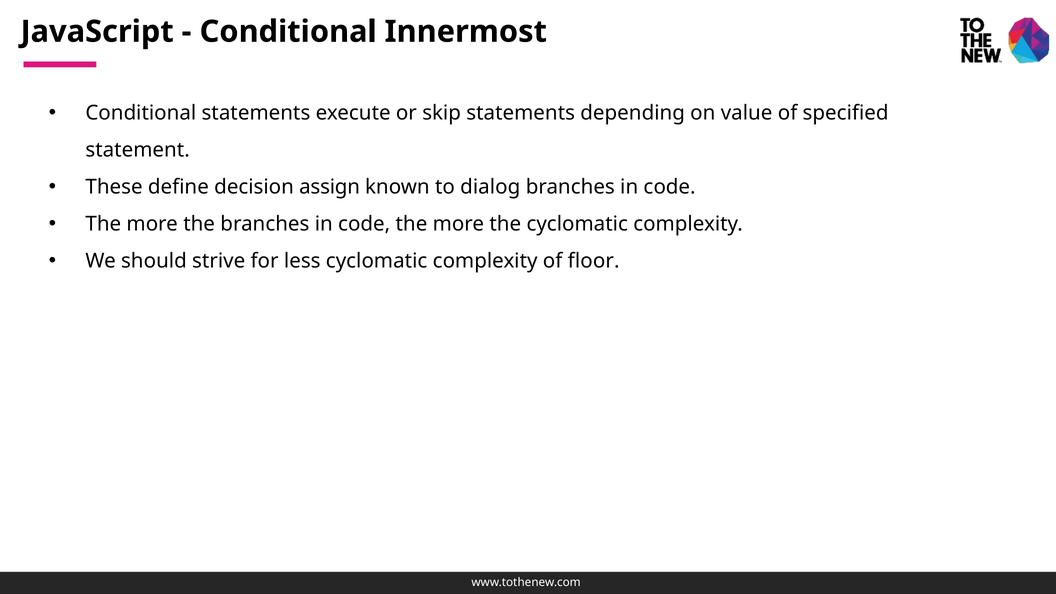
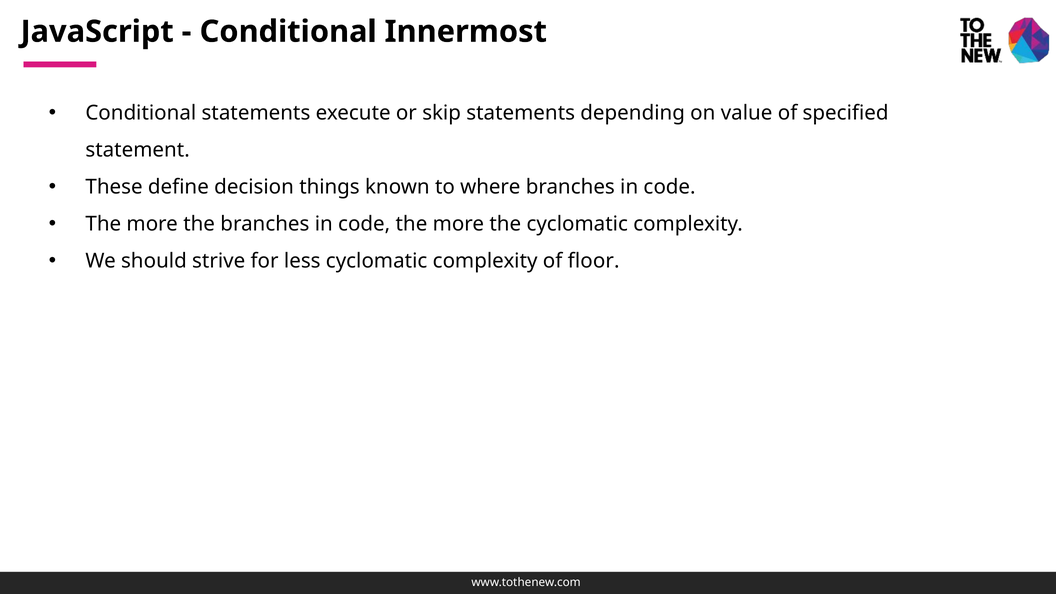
assign: assign -> things
dialog: dialog -> where
